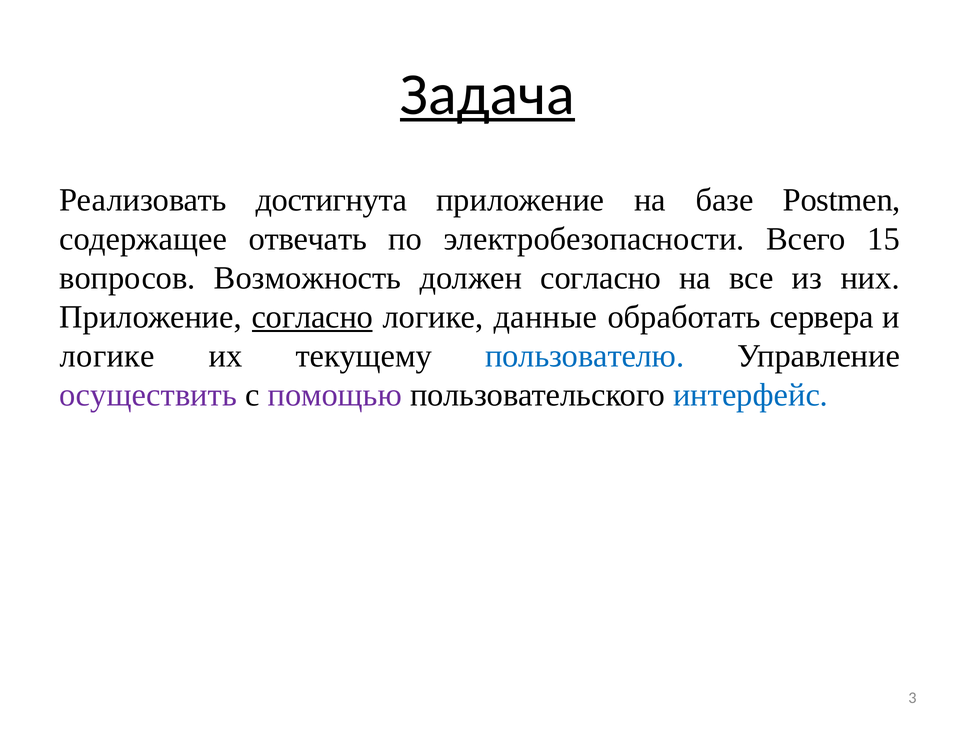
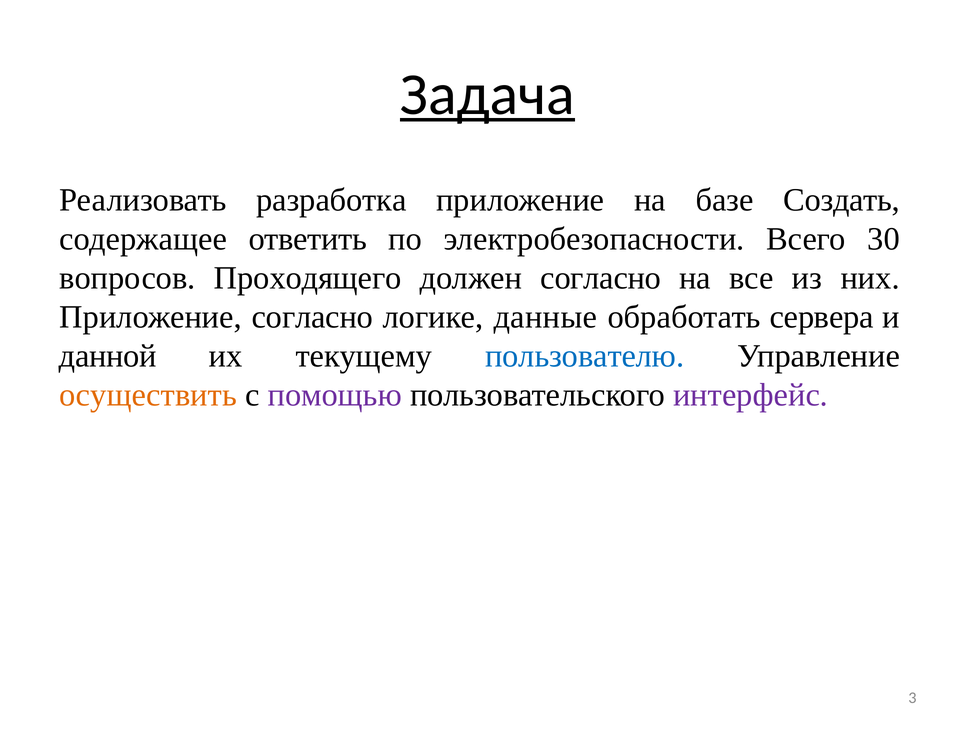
достигнута: достигнута -> разработка
Postmen: Postmen -> Создать
отвечать: отвечать -> ответить
15: 15 -> 30
Возможность: Возможность -> Проходящего
согласно at (312, 317) underline: present -> none
логике at (107, 356): логике -> данной
осуществить colour: purple -> orange
интерфейс colour: blue -> purple
